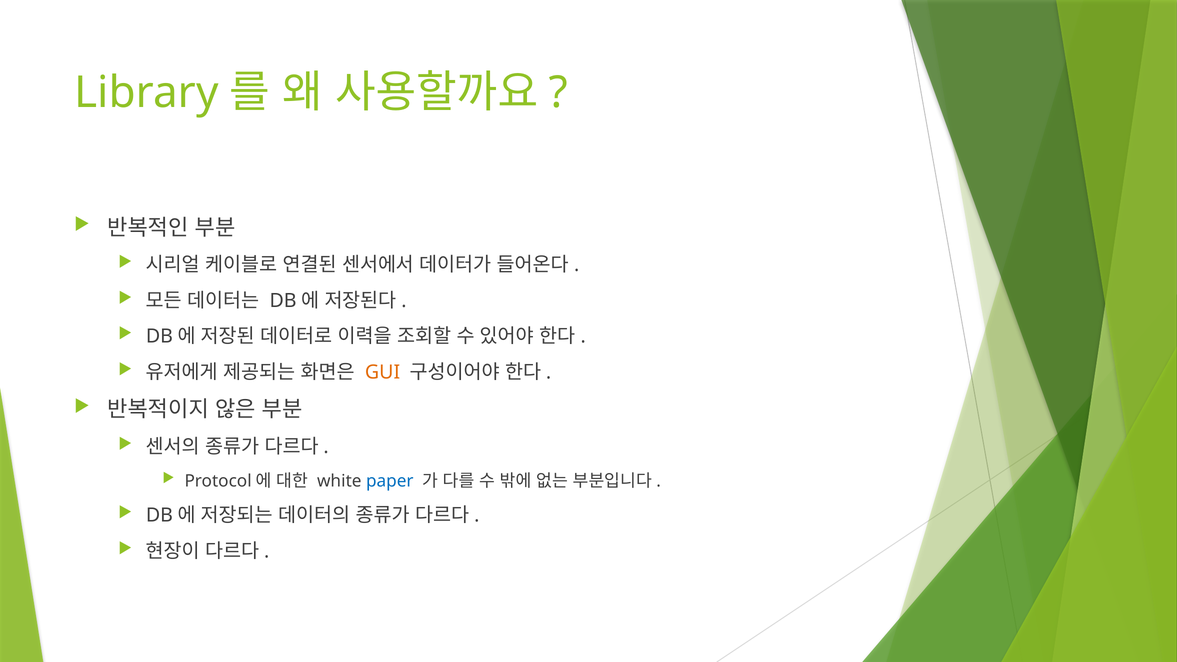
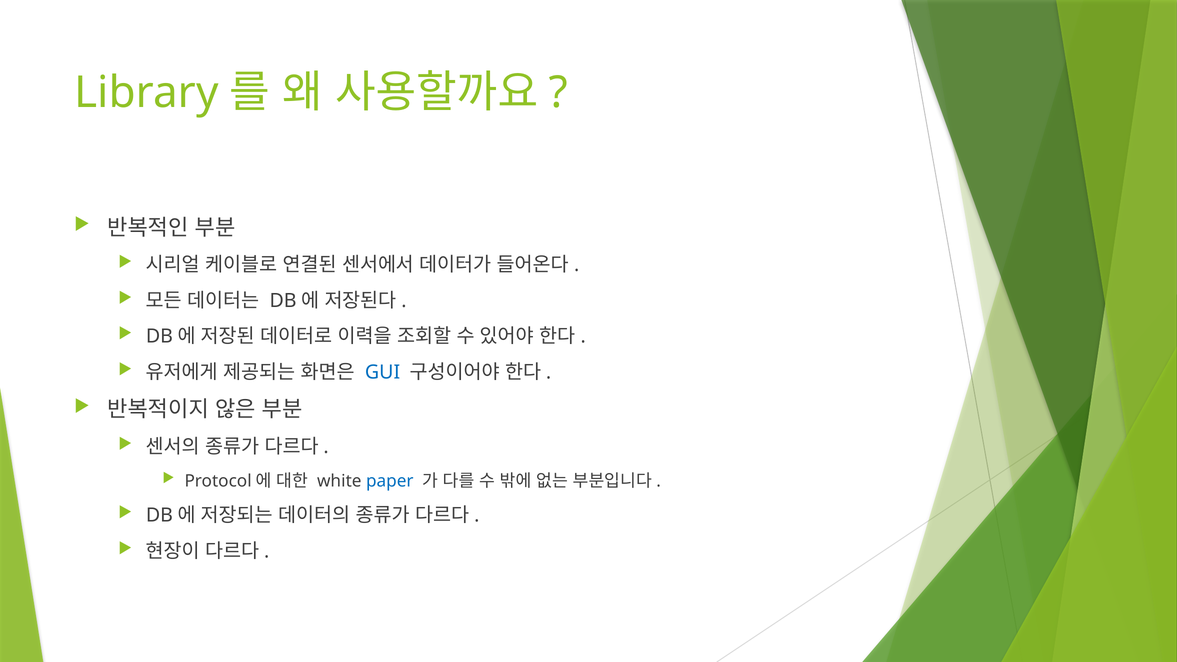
GUI colour: orange -> blue
